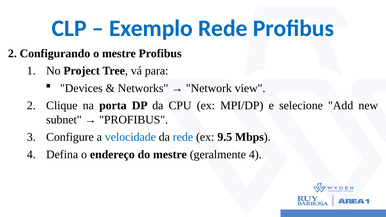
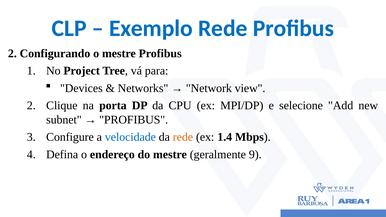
rede at (183, 137) colour: blue -> orange
9.5: 9.5 -> 1.4
geralmente 4: 4 -> 9
